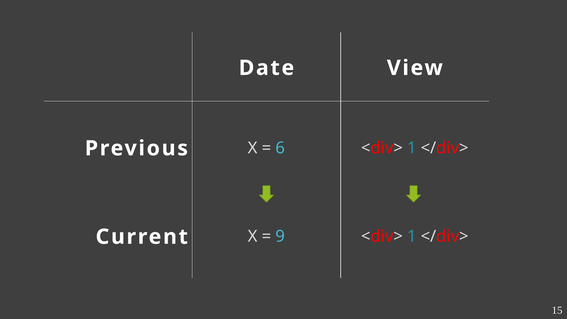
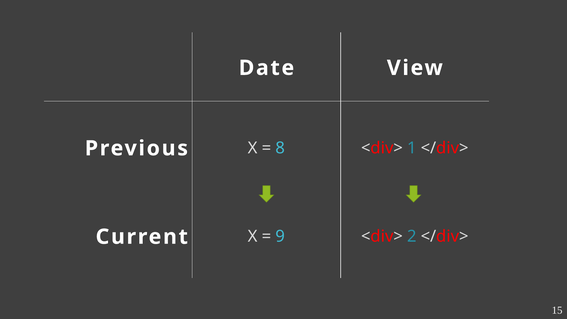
6: 6 -> 8
9 <div> 1: 1 -> 2
